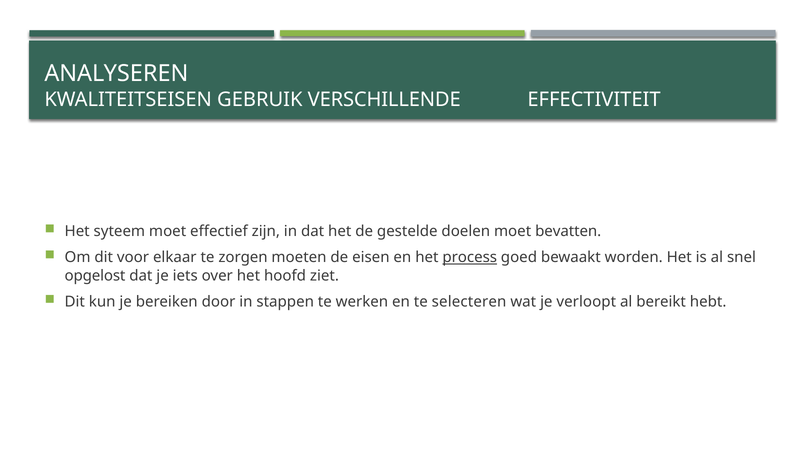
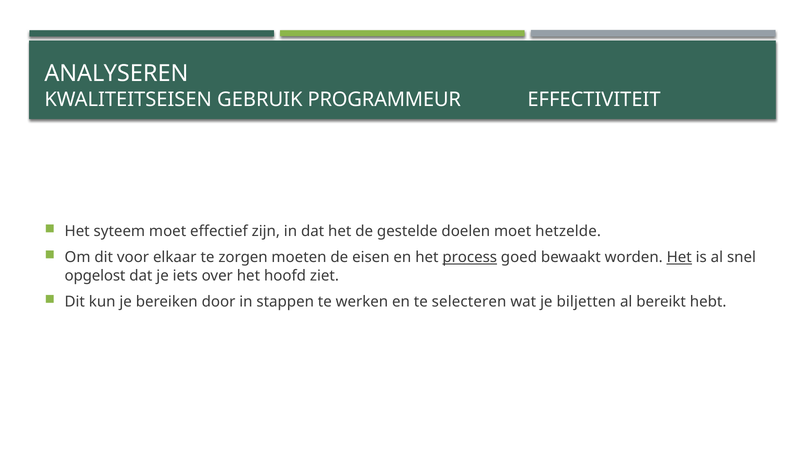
VERSCHILLENDE: VERSCHILLENDE -> PROGRAMMEUR
bevatten: bevatten -> hetzelde
Het at (679, 257) underline: none -> present
verloopt: verloopt -> biljetten
